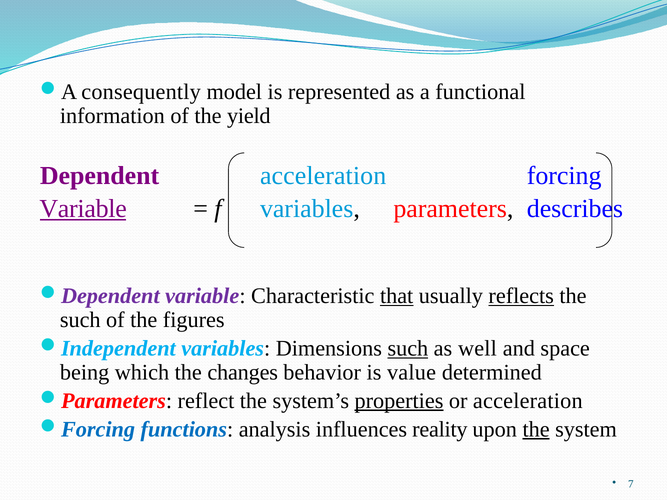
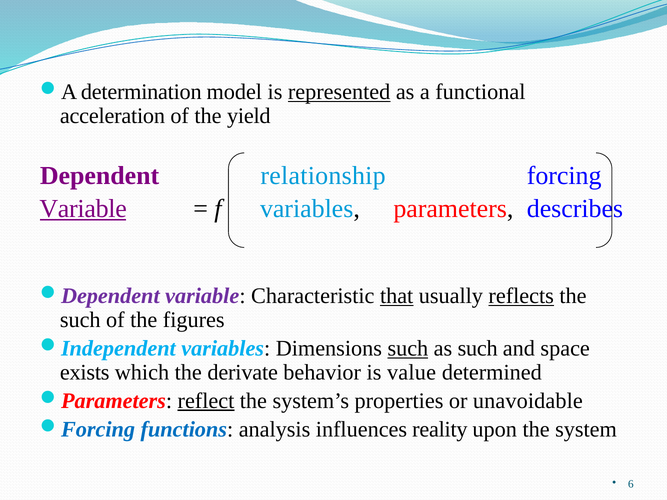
consequently: consequently -> determination
represented underline: none -> present
information: information -> acceleration
Dependent acceleration: acceleration -> relationship
as well: well -> such
being: being -> exists
changes: changes -> derivate
reflect underline: none -> present
properties underline: present -> none
or acceleration: acceleration -> unavoidable
the at (536, 429) underline: present -> none
7: 7 -> 6
